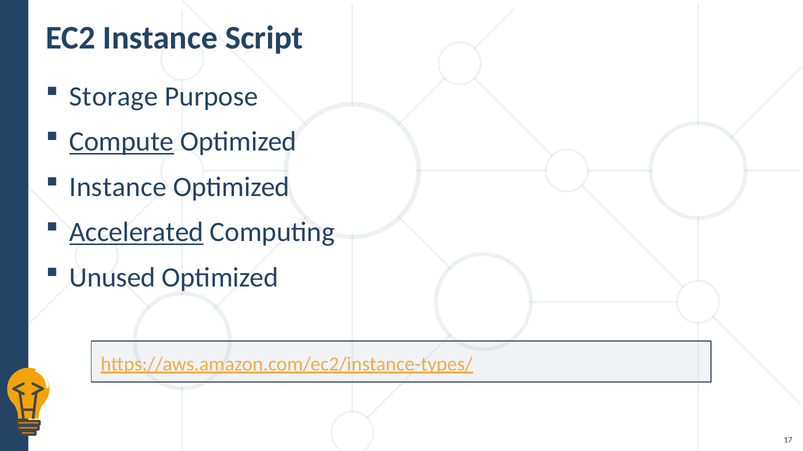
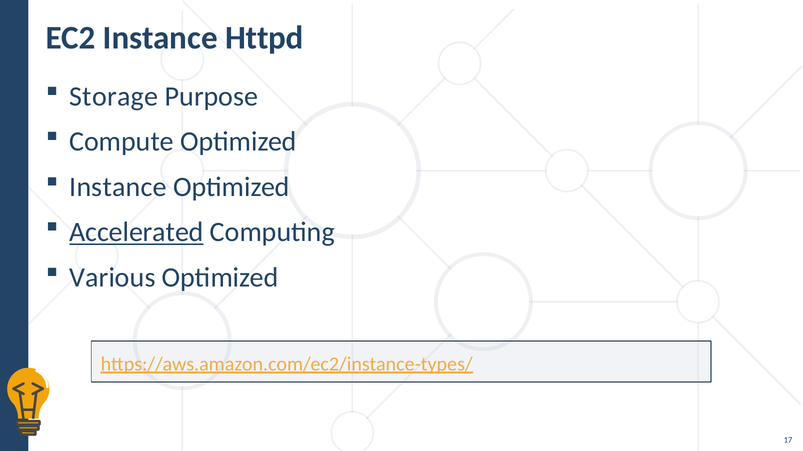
Script: Script -> Httpd
Compute underline: present -> none
Unused: Unused -> Various
